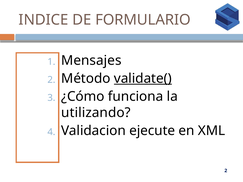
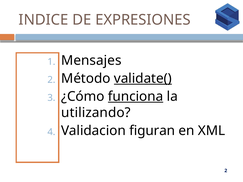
FORMULARIO: FORMULARIO -> EXPRESIONES
funciona underline: none -> present
ejecute: ejecute -> figuran
